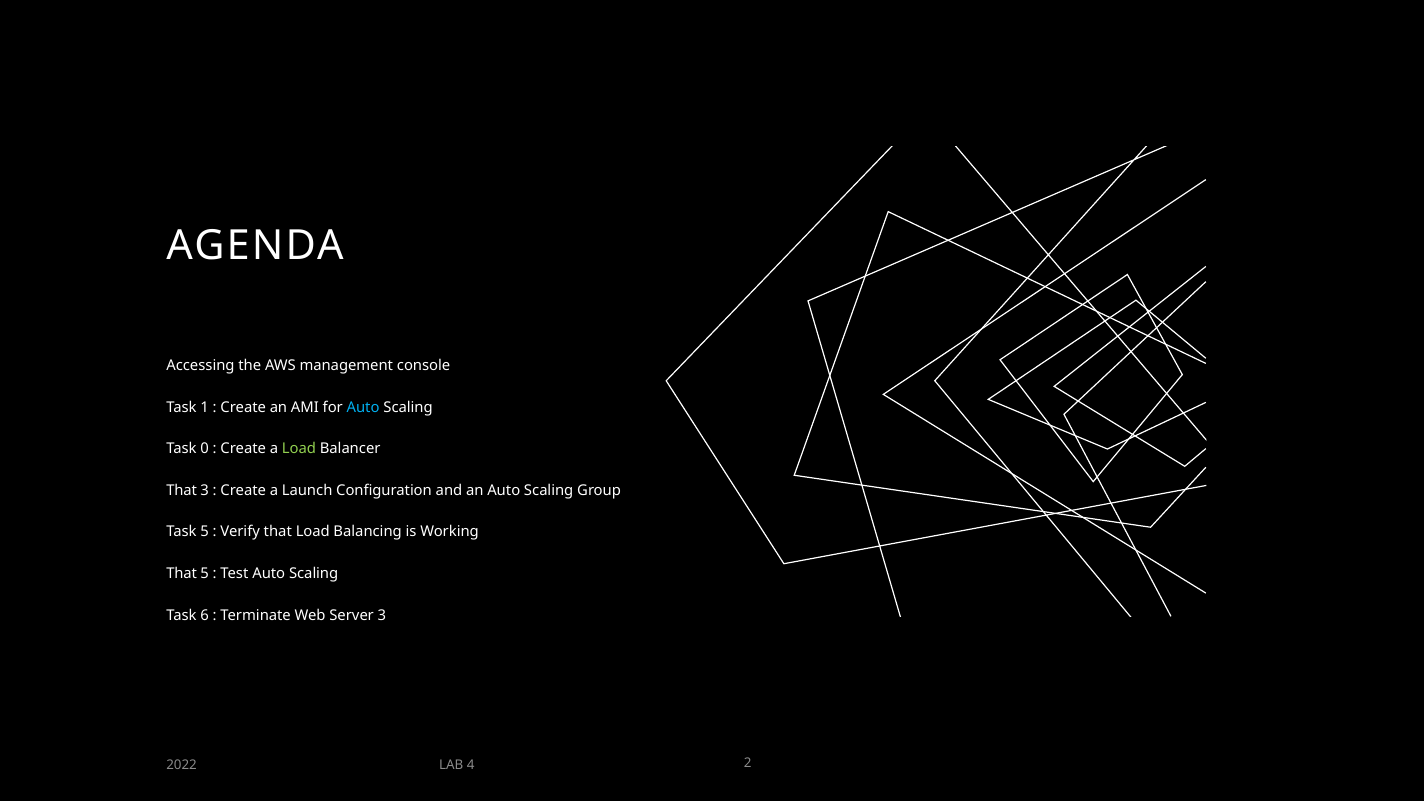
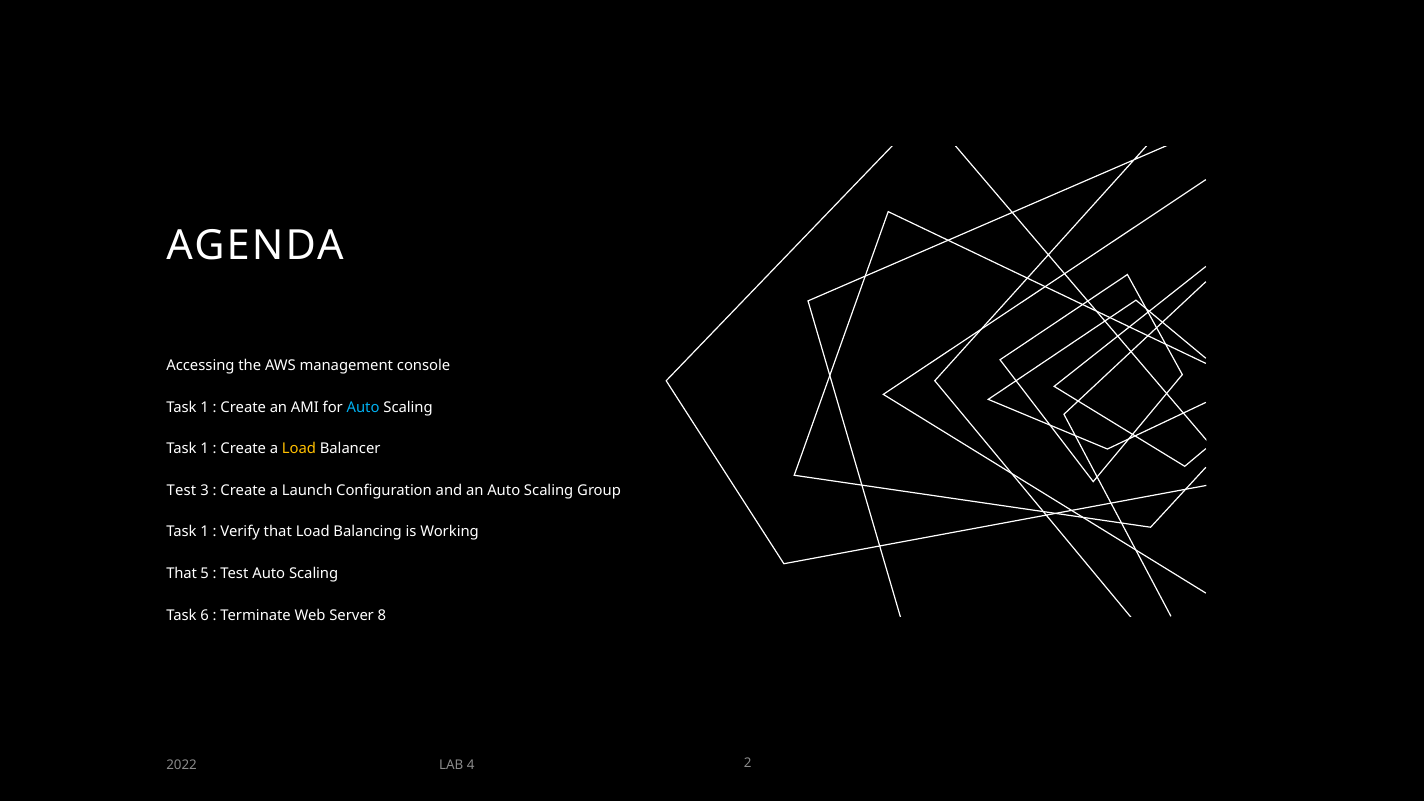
0 at (205, 449): 0 -> 1
Load at (299, 449) colour: light green -> yellow
That at (182, 490): That -> Test
5 at (205, 532): 5 -> 1
Server 3: 3 -> 8
